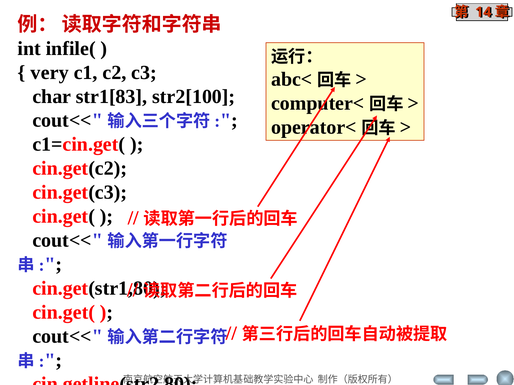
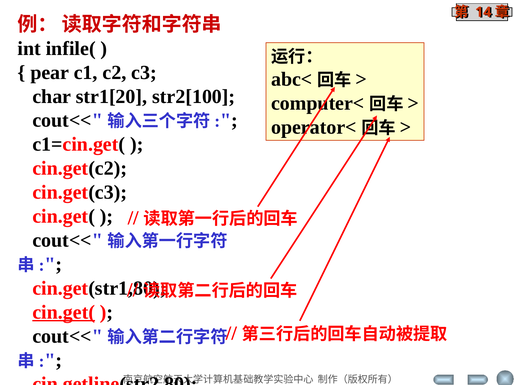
very: very -> pear
str1[83: str1[83 -> str1[20
cin.get( at (64, 313) underline: none -> present
